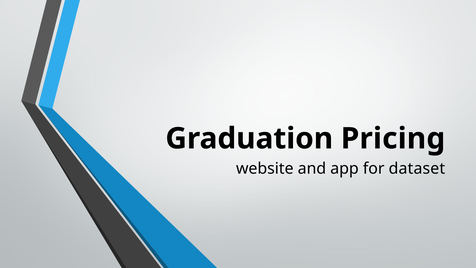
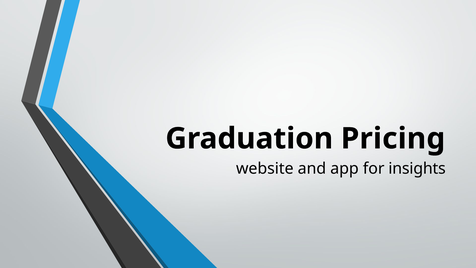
dataset: dataset -> insights
